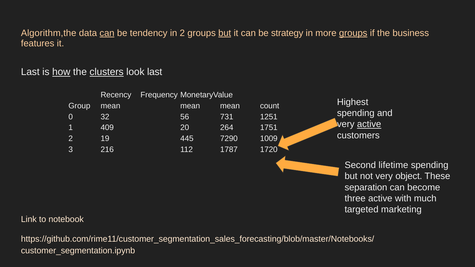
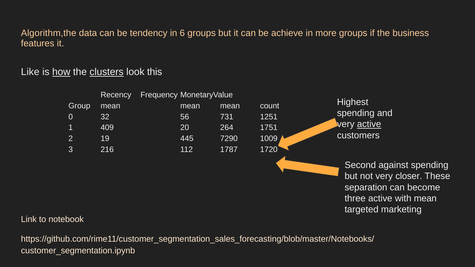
can at (107, 33) underline: present -> none
in 2: 2 -> 6
but at (225, 33) underline: present -> none
strategy: strategy -> achieve
groups at (353, 33) underline: present -> none
Last at (30, 72): Last -> Like
look last: last -> this
lifetime: lifetime -> against
object: object -> closer
with much: much -> mean
